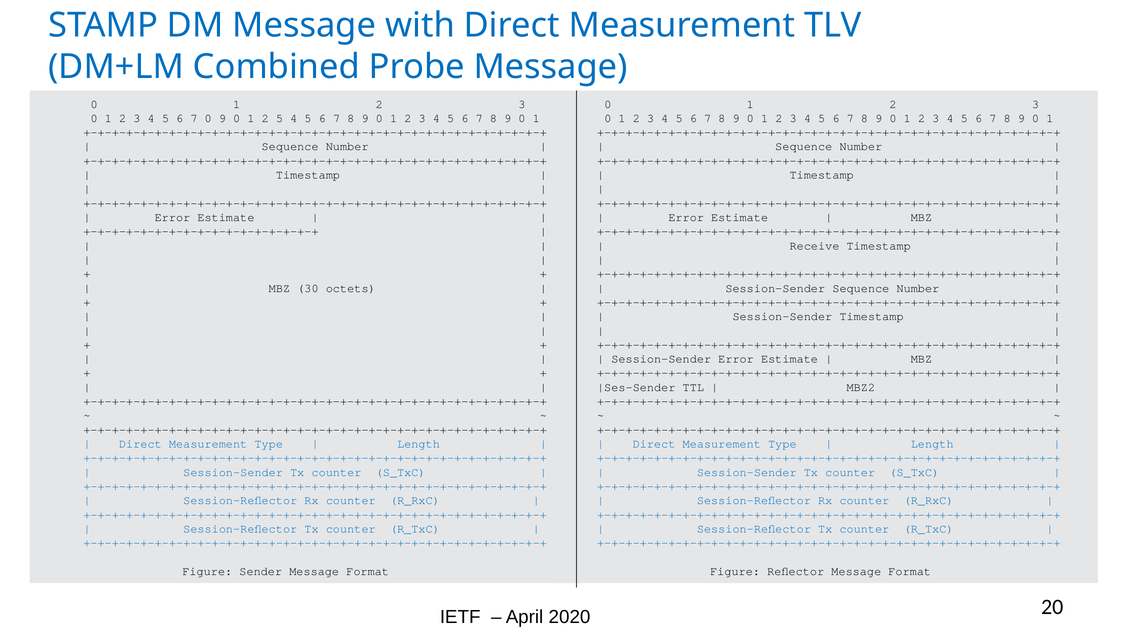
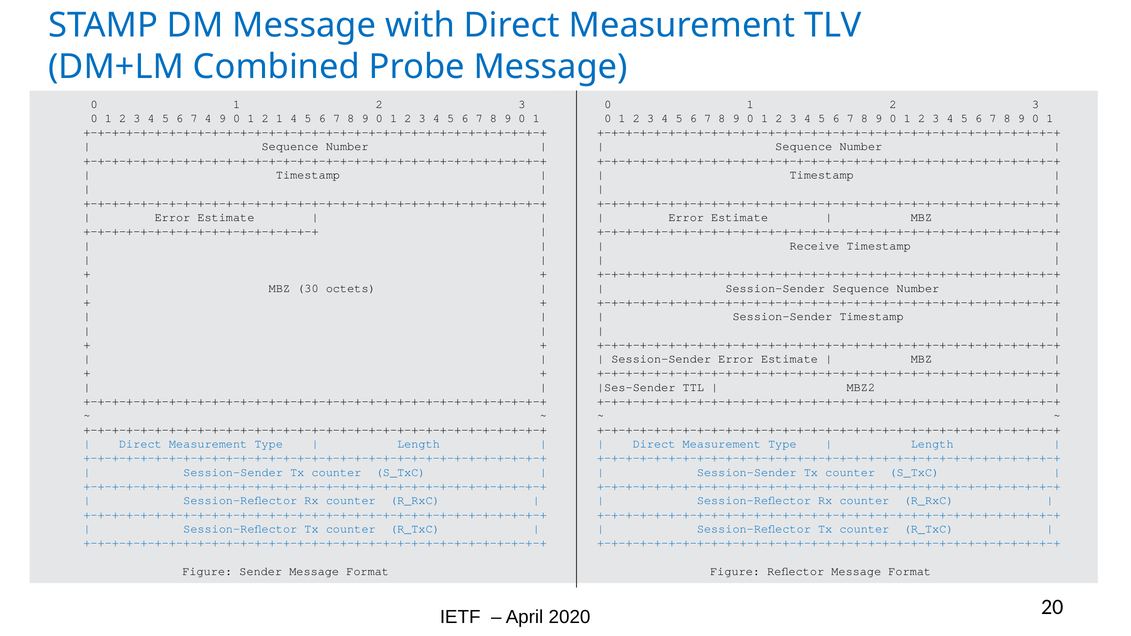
7 0: 0 -> 4
2 5: 5 -> 1
